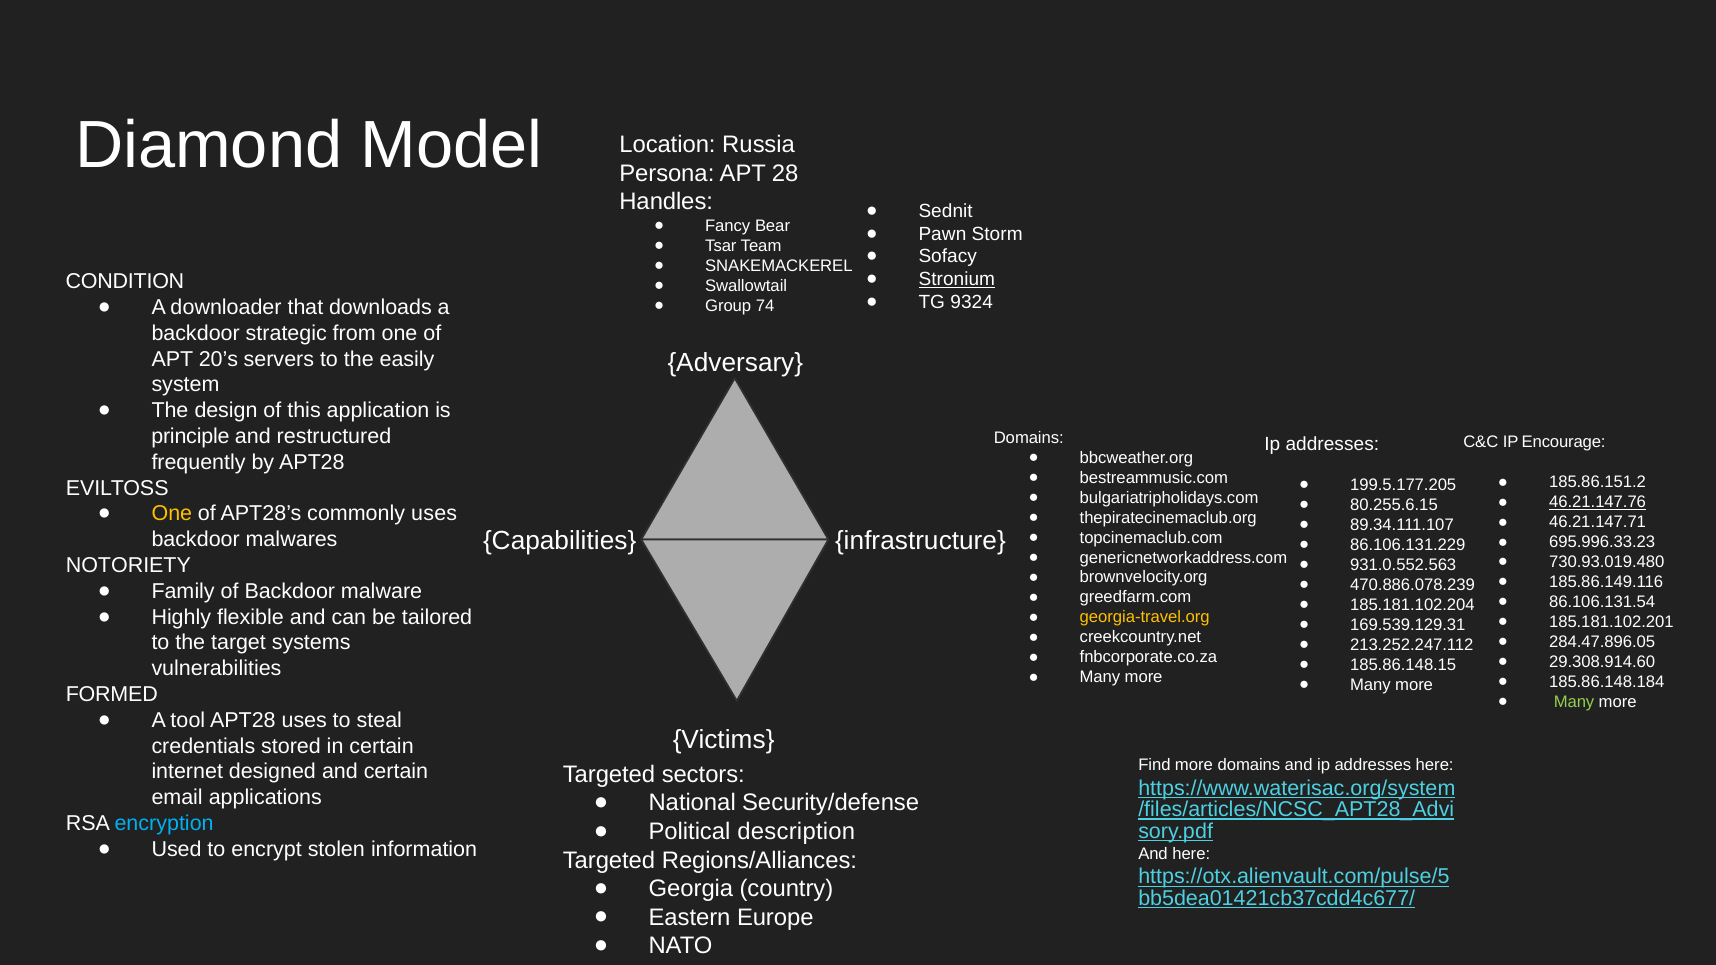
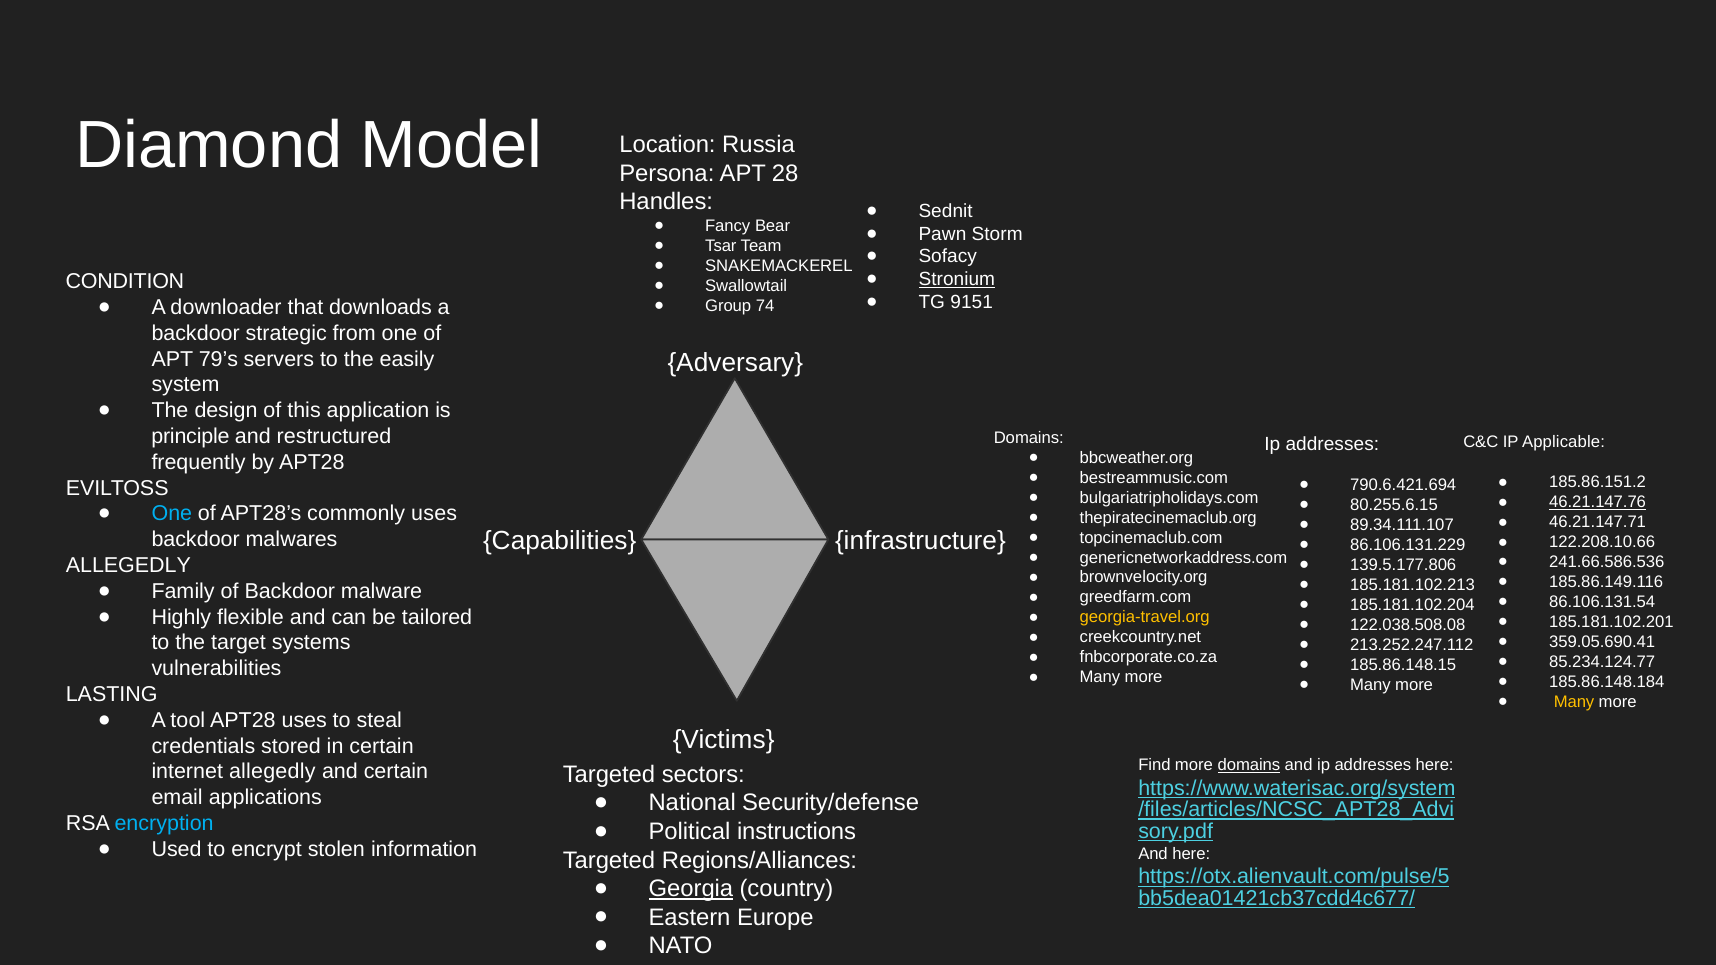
9324: 9324 -> 9151
20’s: 20’s -> 79’s
Encourage: Encourage -> Applicable
199.5.177.205: 199.5.177.205 -> 790.6.421.694
One at (172, 514) colour: yellow -> light blue
695.996.33.23: 695.996.33.23 -> 122.208.10.66
730.93.019.480: 730.93.019.480 -> 241.66.586.536
NOTORIETY at (128, 566): NOTORIETY -> ALLEGEDLY
931.0.552.563: 931.0.552.563 -> 139.5.177.806
470.886.078.239: 470.886.078.239 -> 185.181.102.213
169.539.129.31: 169.539.129.31 -> 122.038.508.08
284.47.896.05: 284.47.896.05 -> 359.05.690.41
29.308.914.60: 29.308.914.60 -> 85.234.124.77
FORMED: FORMED -> LASTING
Many at (1574, 703) colour: light green -> yellow
domains at (1249, 765) underline: none -> present
internet designed: designed -> allegedly
description: description -> instructions
Georgia underline: none -> present
